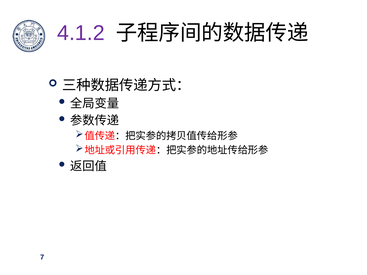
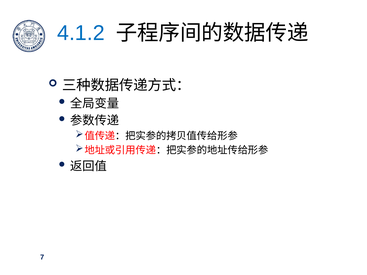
4.1.2 colour: purple -> blue
